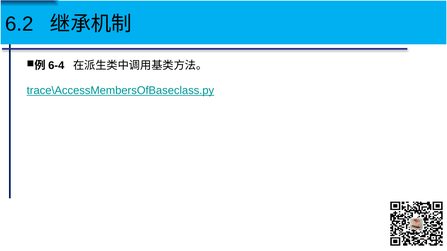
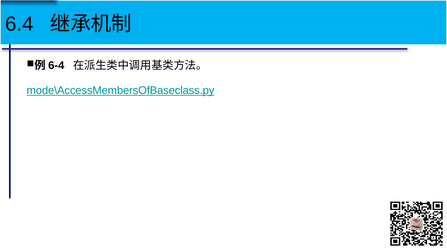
6.2: 6.2 -> 6.4
trace\AccessMembersOfBaseclass.py: trace\AccessMembersOfBaseclass.py -> mode\AccessMembersOfBaseclass.py
